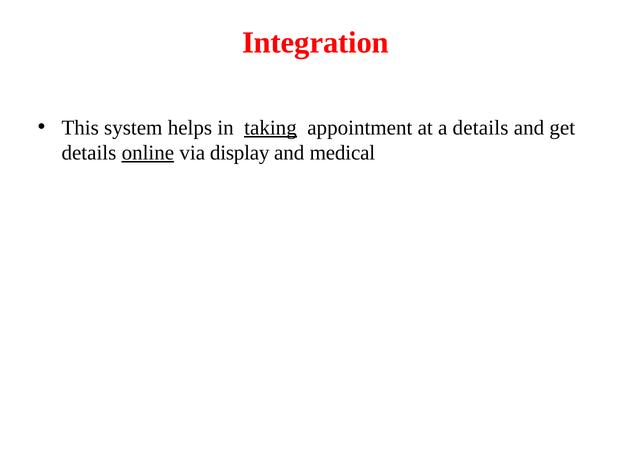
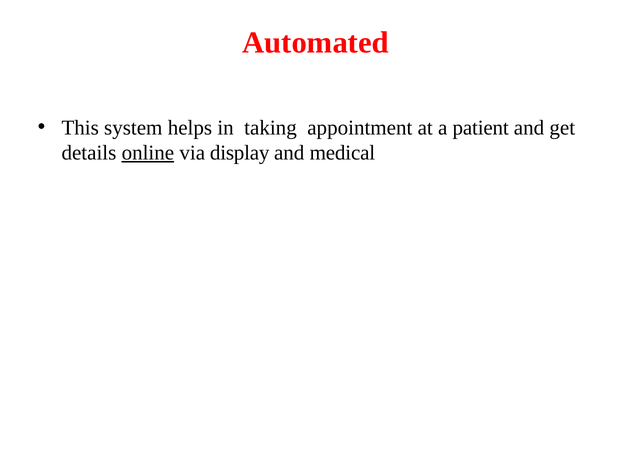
Integration: Integration -> Automated
taking underline: present -> none
a details: details -> patient
